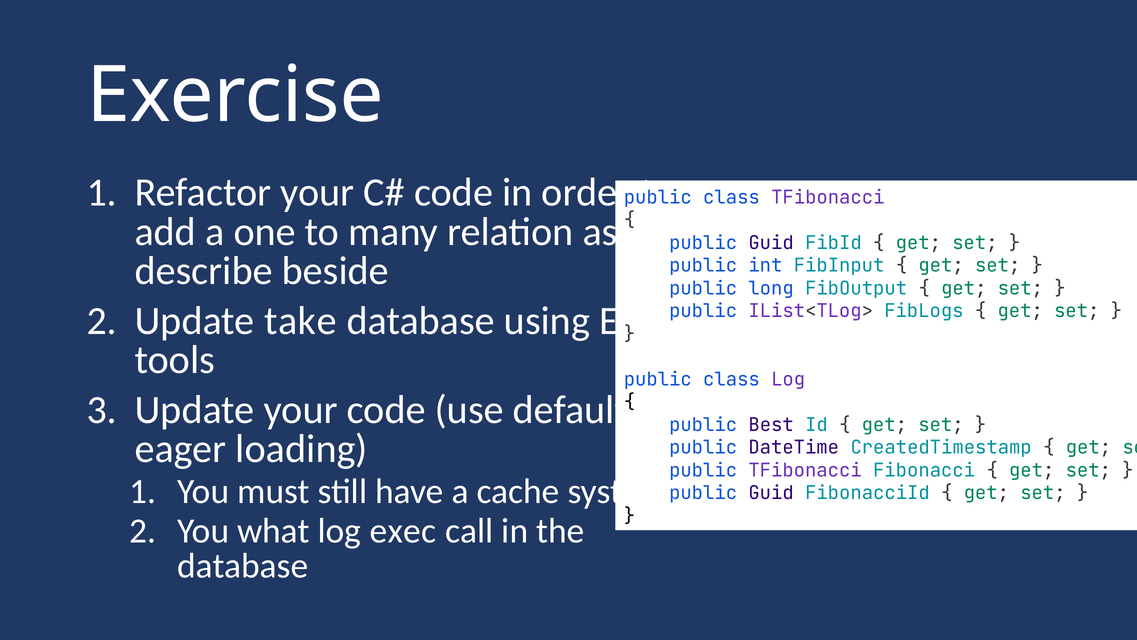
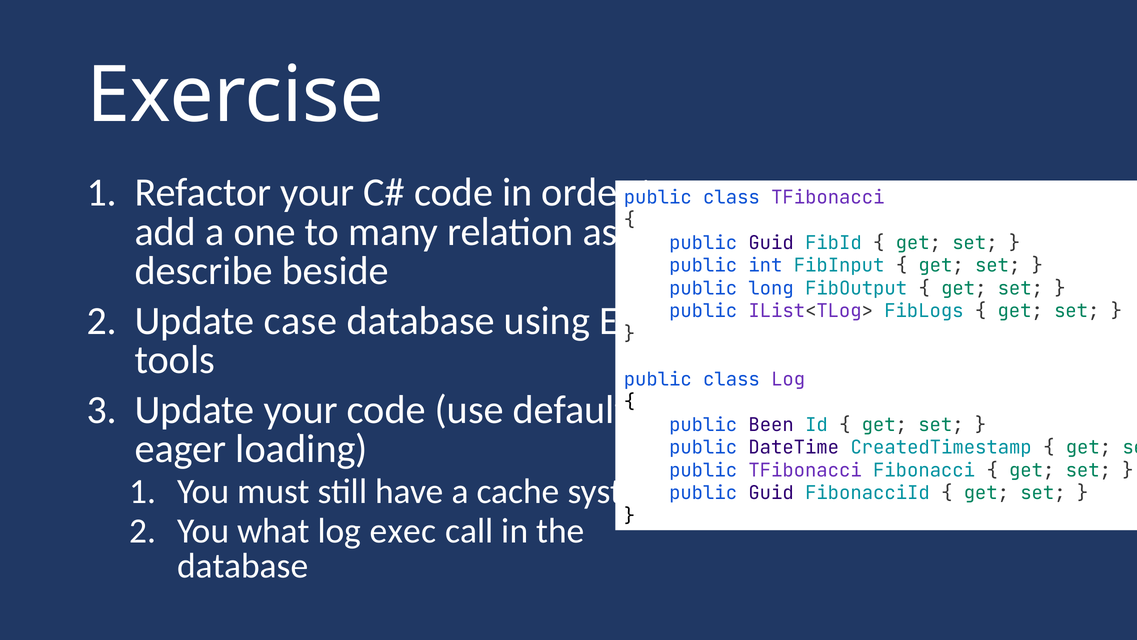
take: take -> case
Best: Best -> Been
